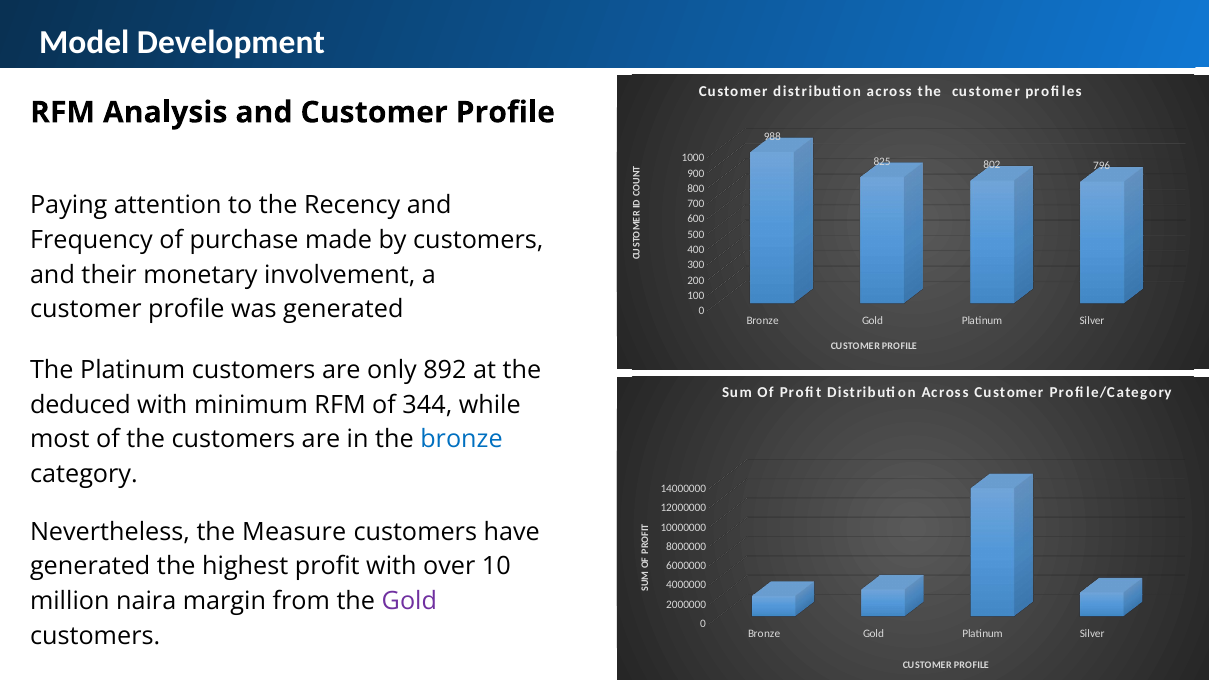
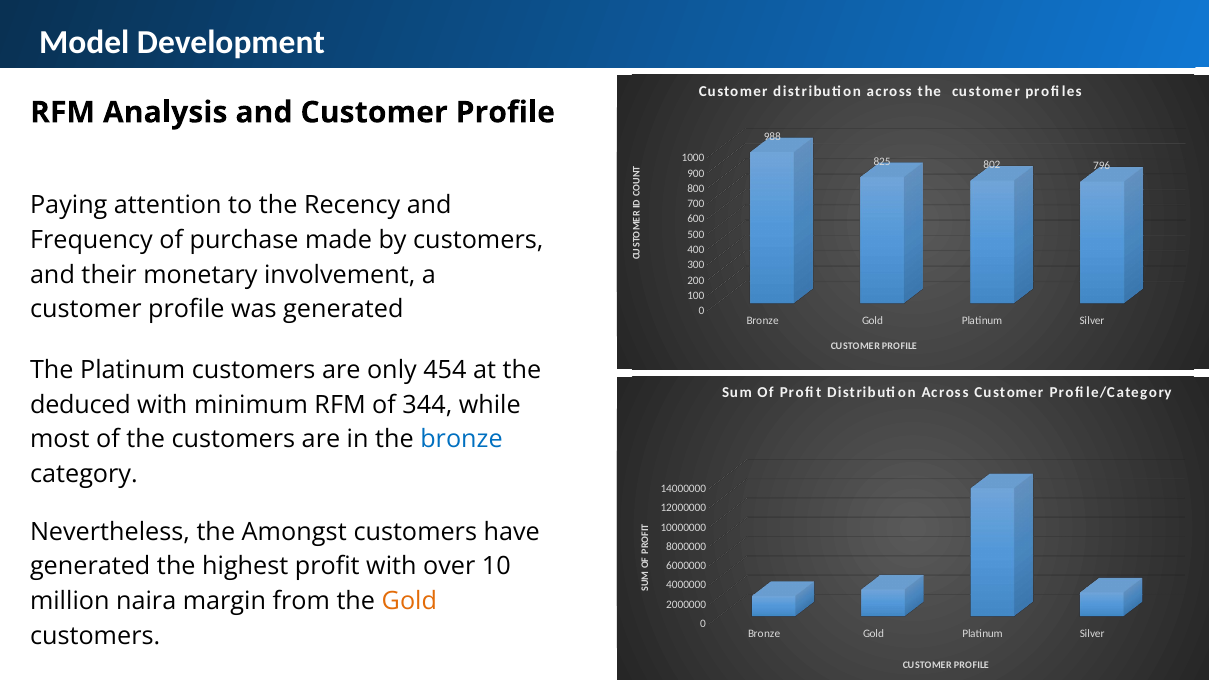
892: 892 -> 454
Measure: Measure -> Amongst
Gold at (409, 601) colour: purple -> orange
